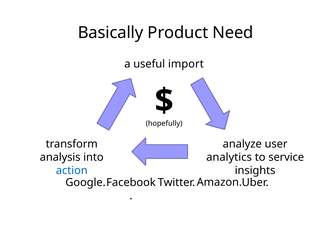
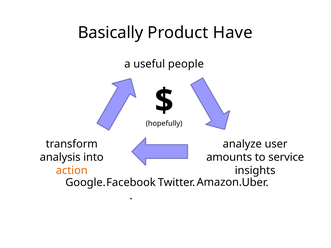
Need: Need -> Have
import: import -> people
analytics: analytics -> amounts
action colour: blue -> orange
